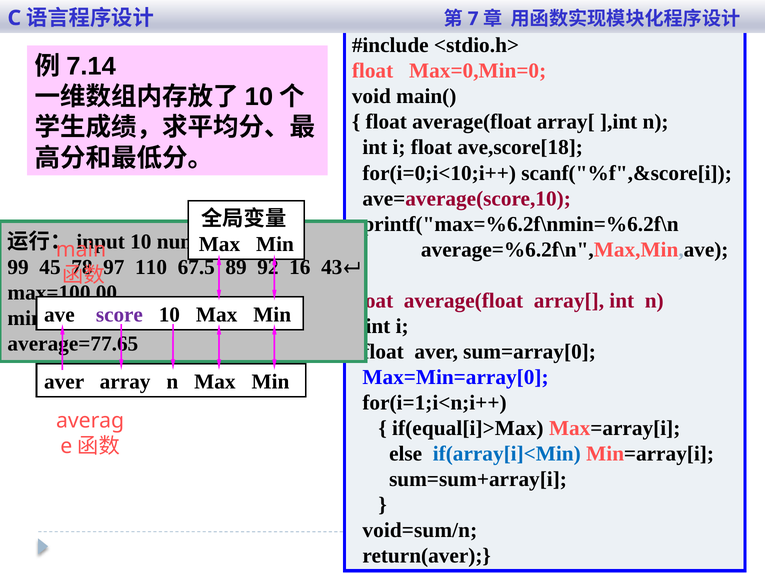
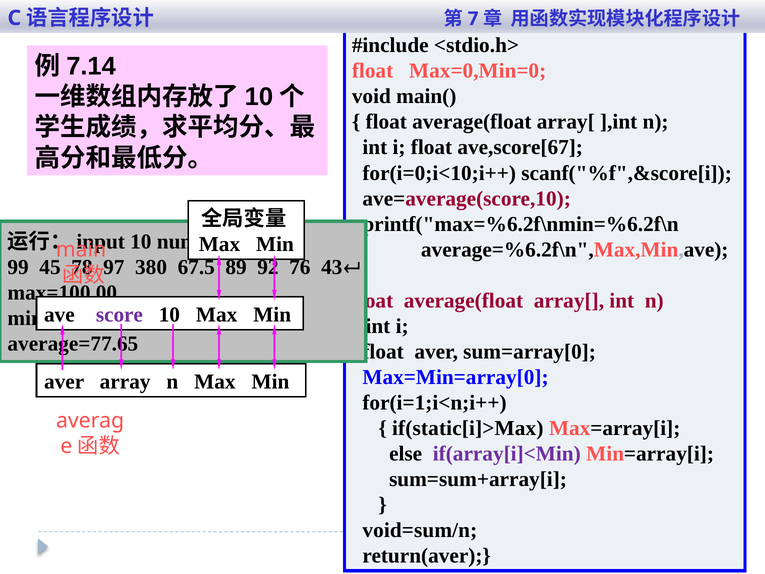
ave,score[18: ave,score[18 -> ave,score[67
110: 110 -> 380
16: 16 -> 76
if(equal[i]>Max: if(equal[i]>Max -> if(static[i]>Max
if(array[i]<Min colour: blue -> purple
